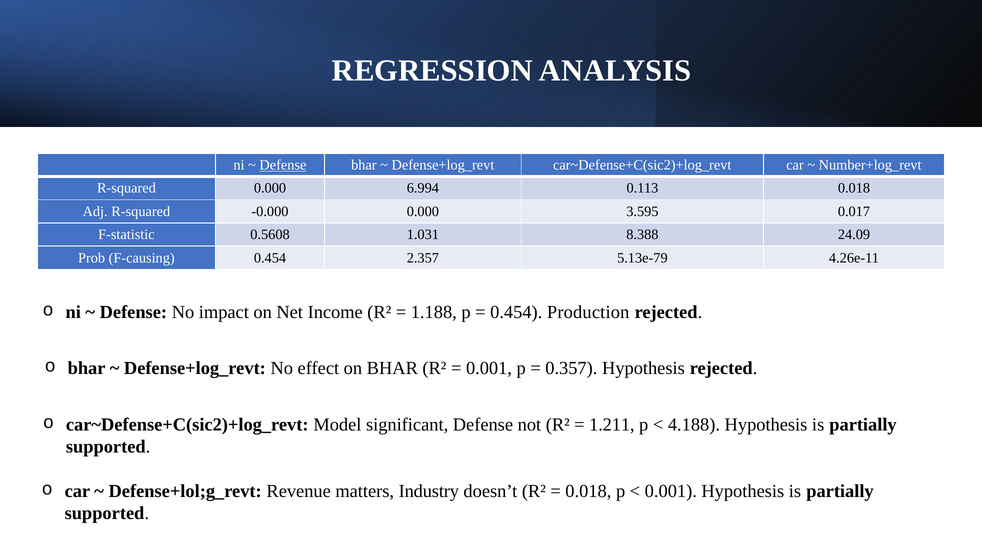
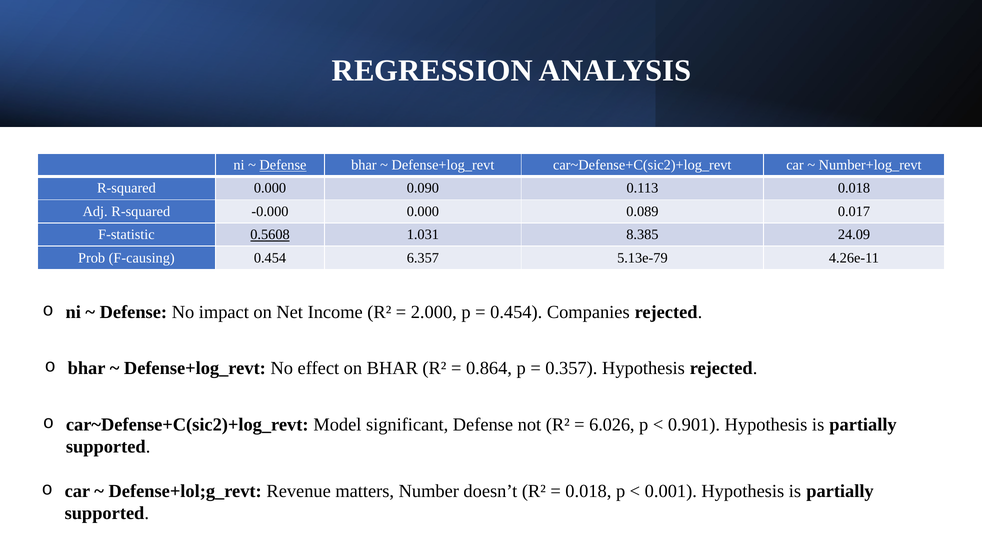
6.994: 6.994 -> 0.090
3.595: 3.595 -> 0.089
0.5608 underline: none -> present
8.388: 8.388 -> 8.385
2.357: 2.357 -> 6.357
1.188: 1.188 -> 2.000
Production: Production -> Companies
0.001 at (489, 368): 0.001 -> 0.864
1.211: 1.211 -> 6.026
4.188: 4.188 -> 0.901
Industry: Industry -> Number
